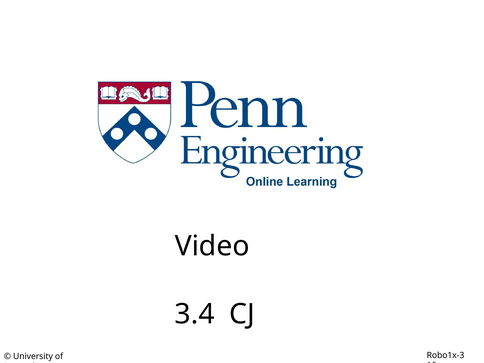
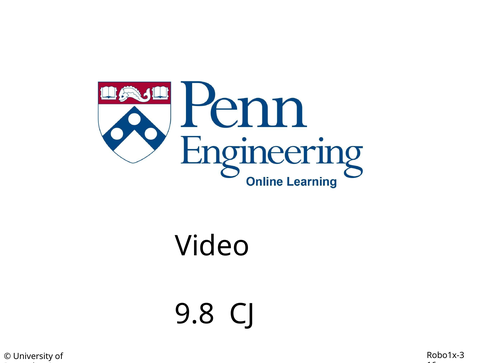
3.4: 3.4 -> 9.8
